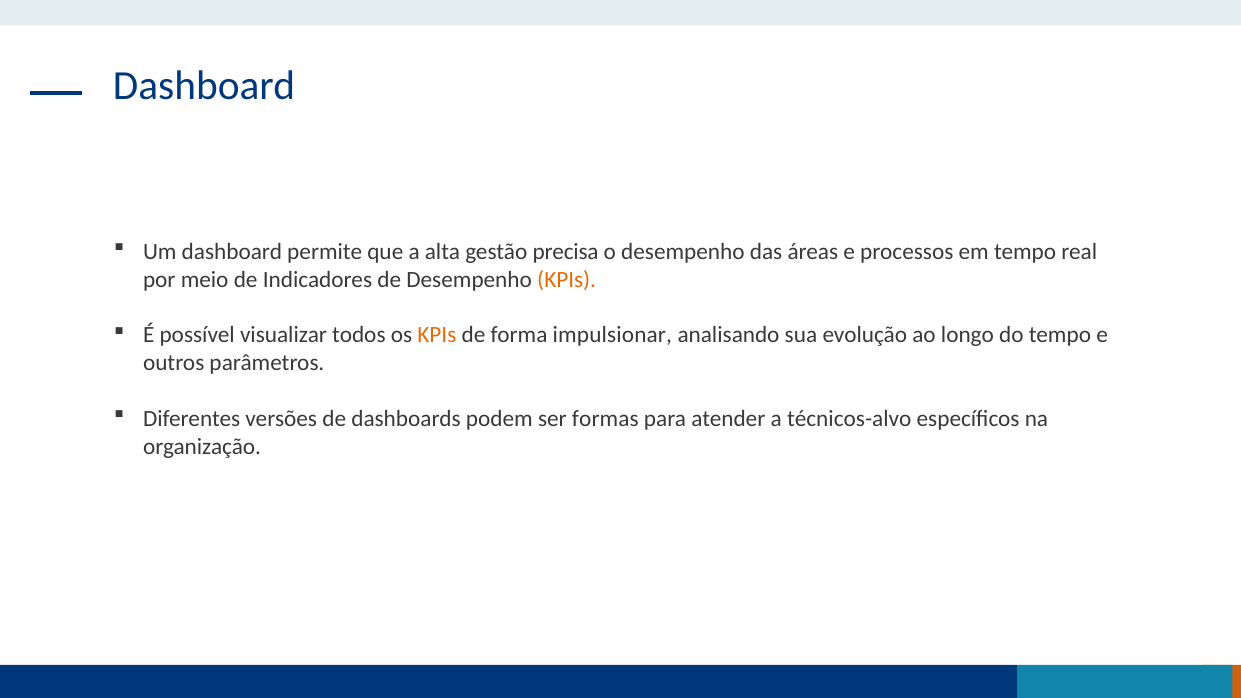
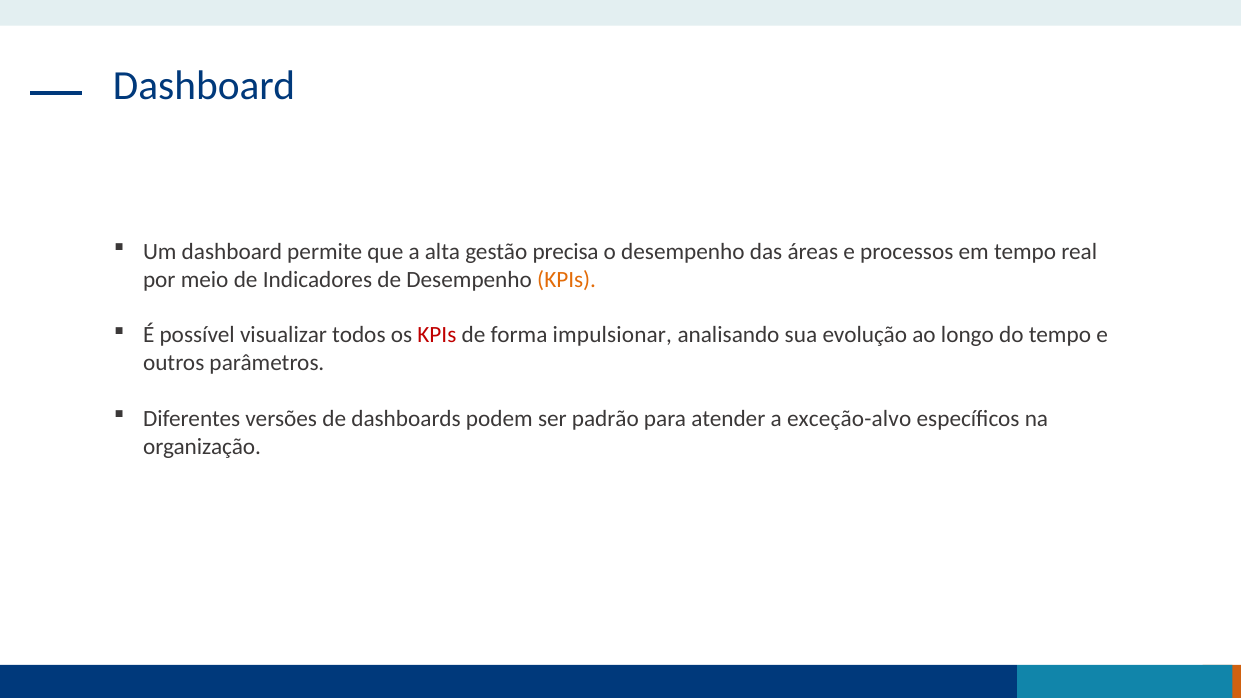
KPIs at (437, 335) colour: orange -> red
formas: formas -> padrão
técnicos-alvo: técnicos-alvo -> exceção-alvo
